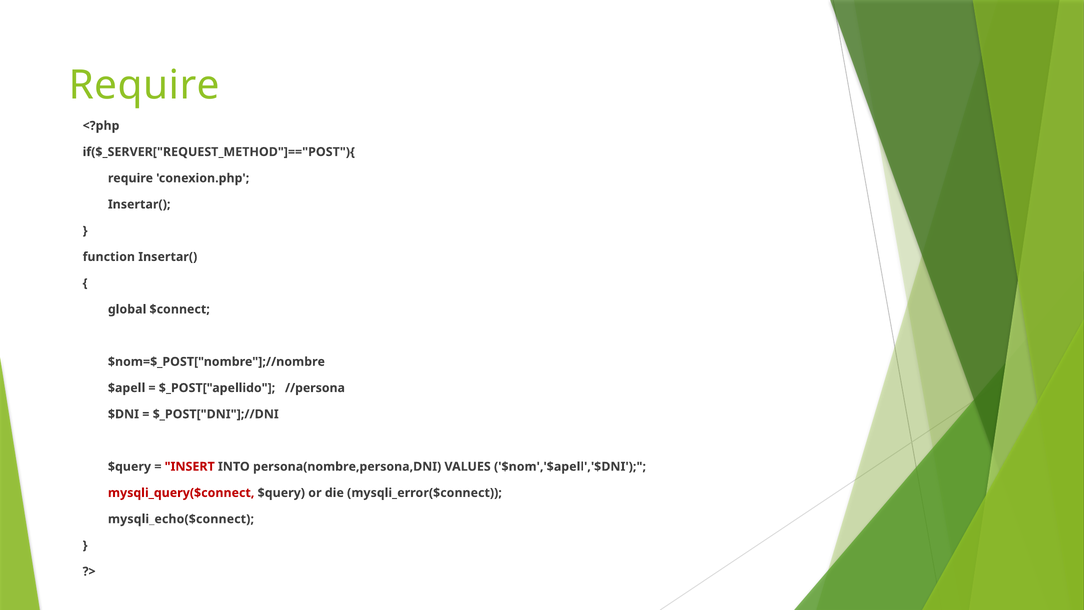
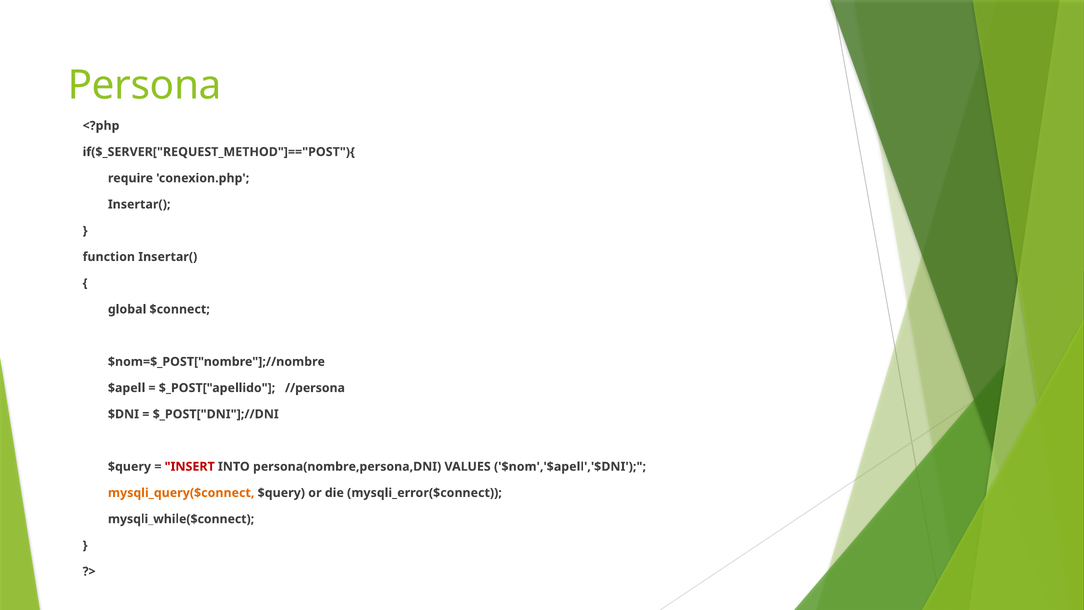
Require at (144, 85): Require -> Persona
mysqli_query($connect colour: red -> orange
mysqli_echo($connect: mysqli_echo($connect -> mysqli_while($connect
